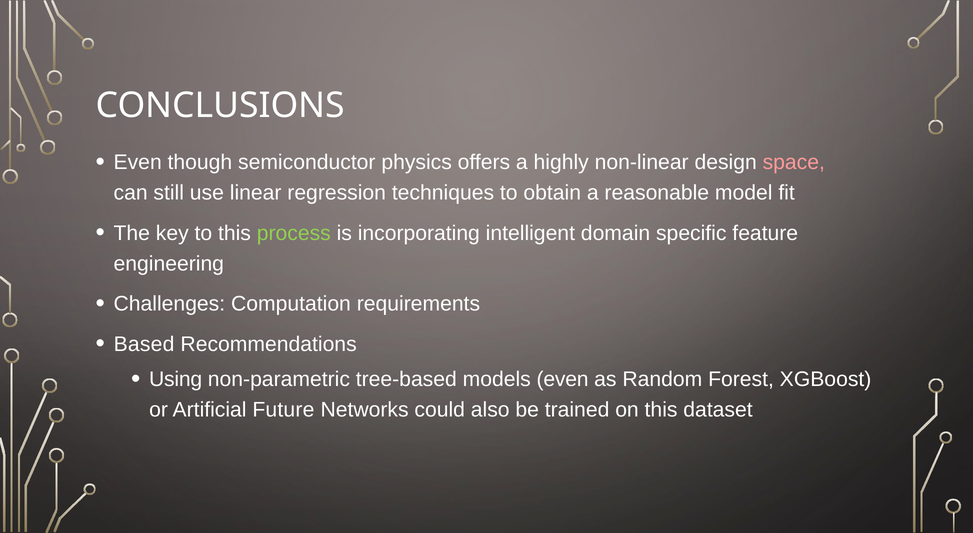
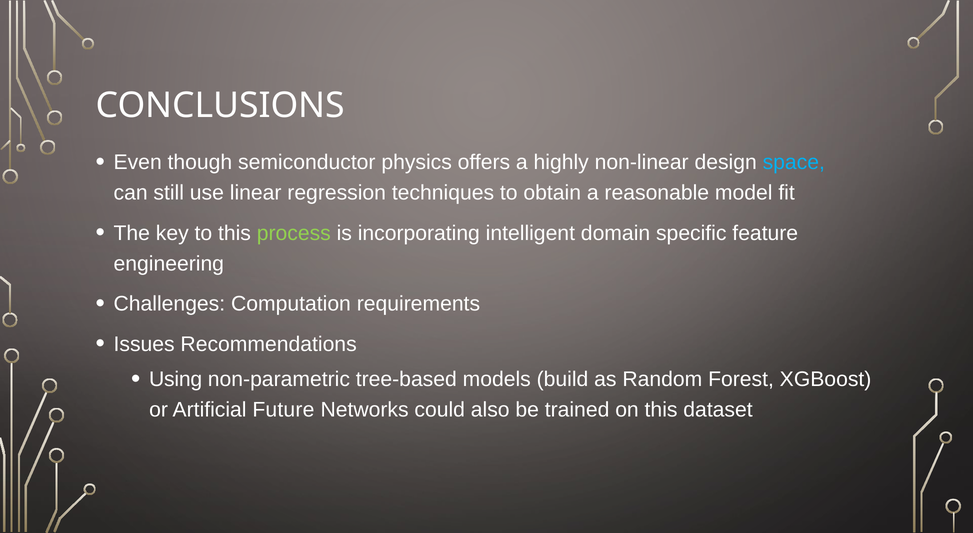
space colour: pink -> light blue
Based: Based -> Issues
models even: even -> build
